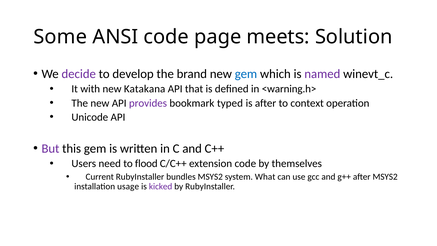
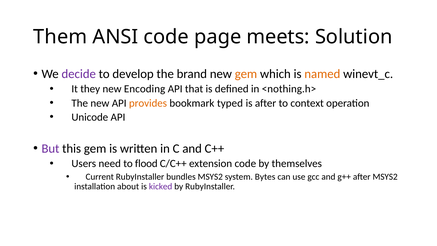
Some: Some -> Them
gem at (246, 74) colour: blue -> orange
named colour: purple -> orange
with: with -> they
Katakana: Katakana -> Encoding
<warning.h>: <warning.h> -> <nothing.h>
provides colour: purple -> orange
What: What -> Bytes
usage: usage -> about
